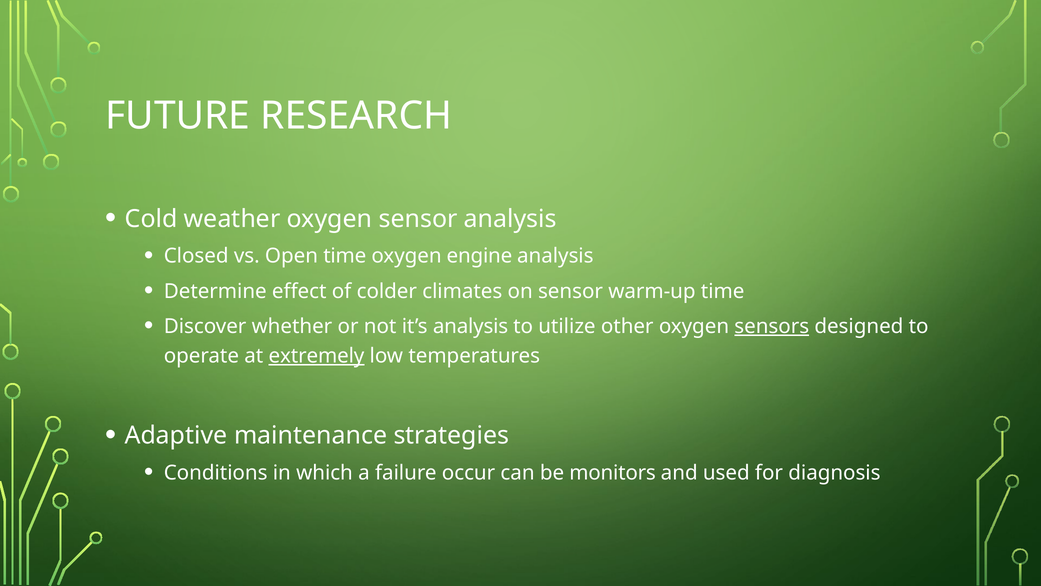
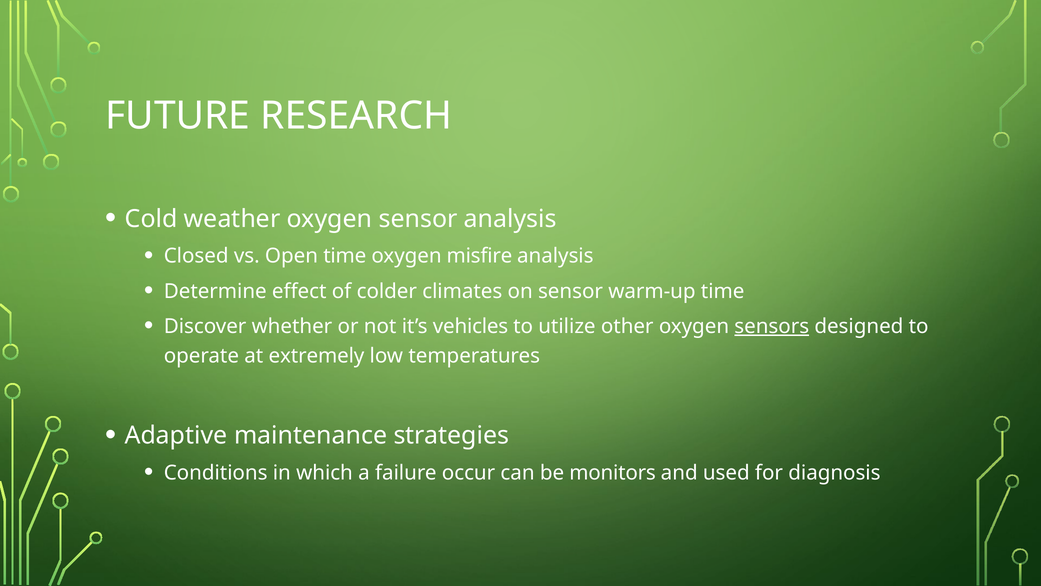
engine: engine -> misfire
it’s analysis: analysis -> vehicles
extremely underline: present -> none
